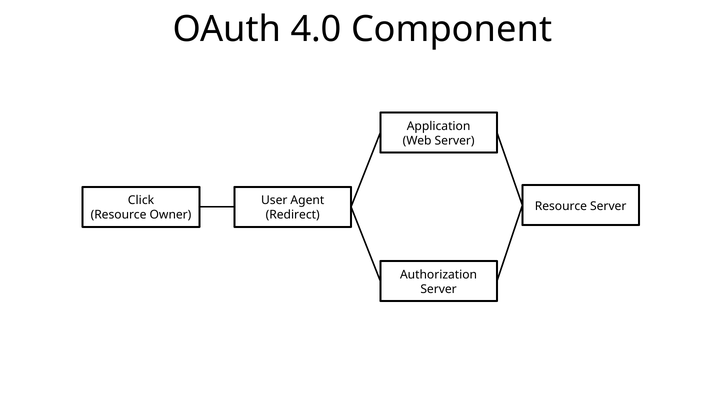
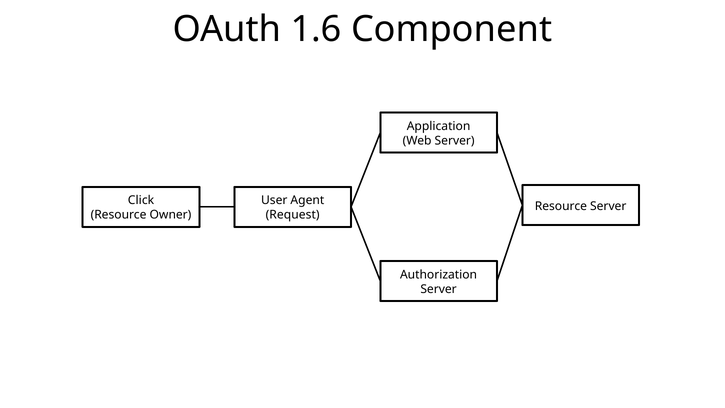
4.0: 4.0 -> 1.6
Redirect: Redirect -> Request
